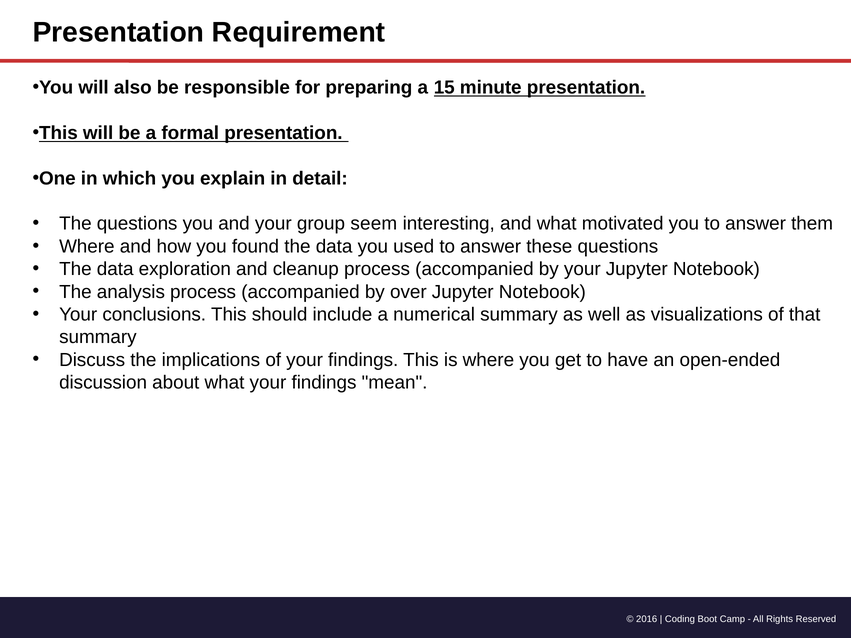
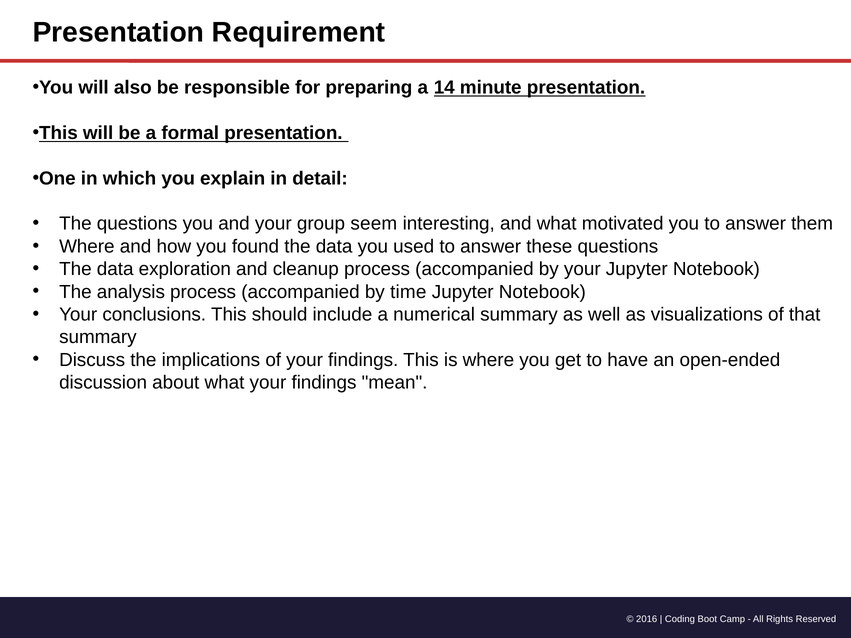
15: 15 -> 14
over: over -> time
